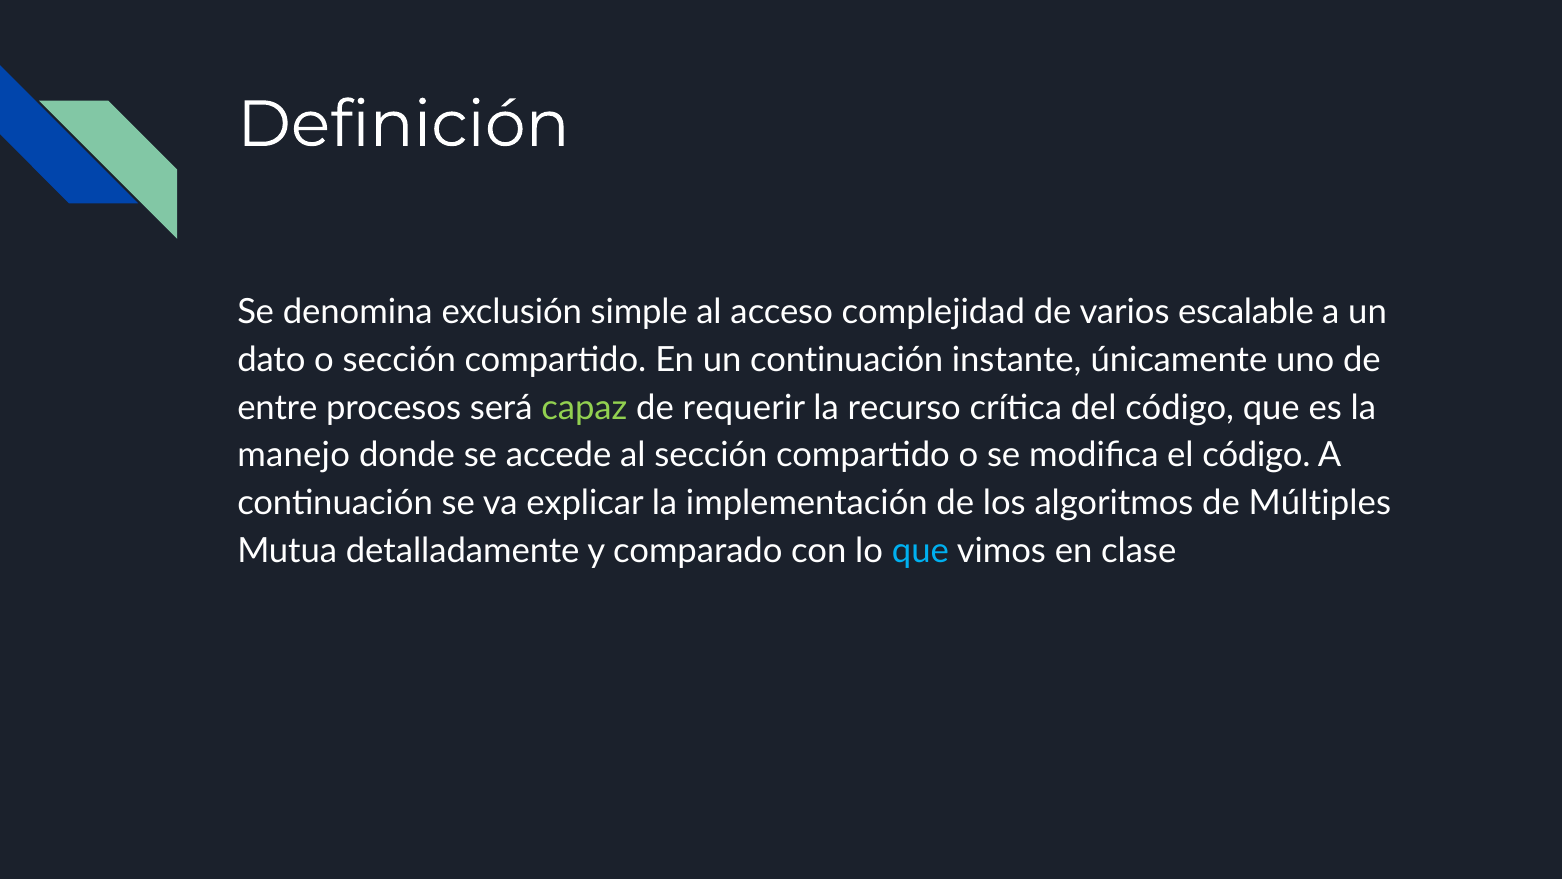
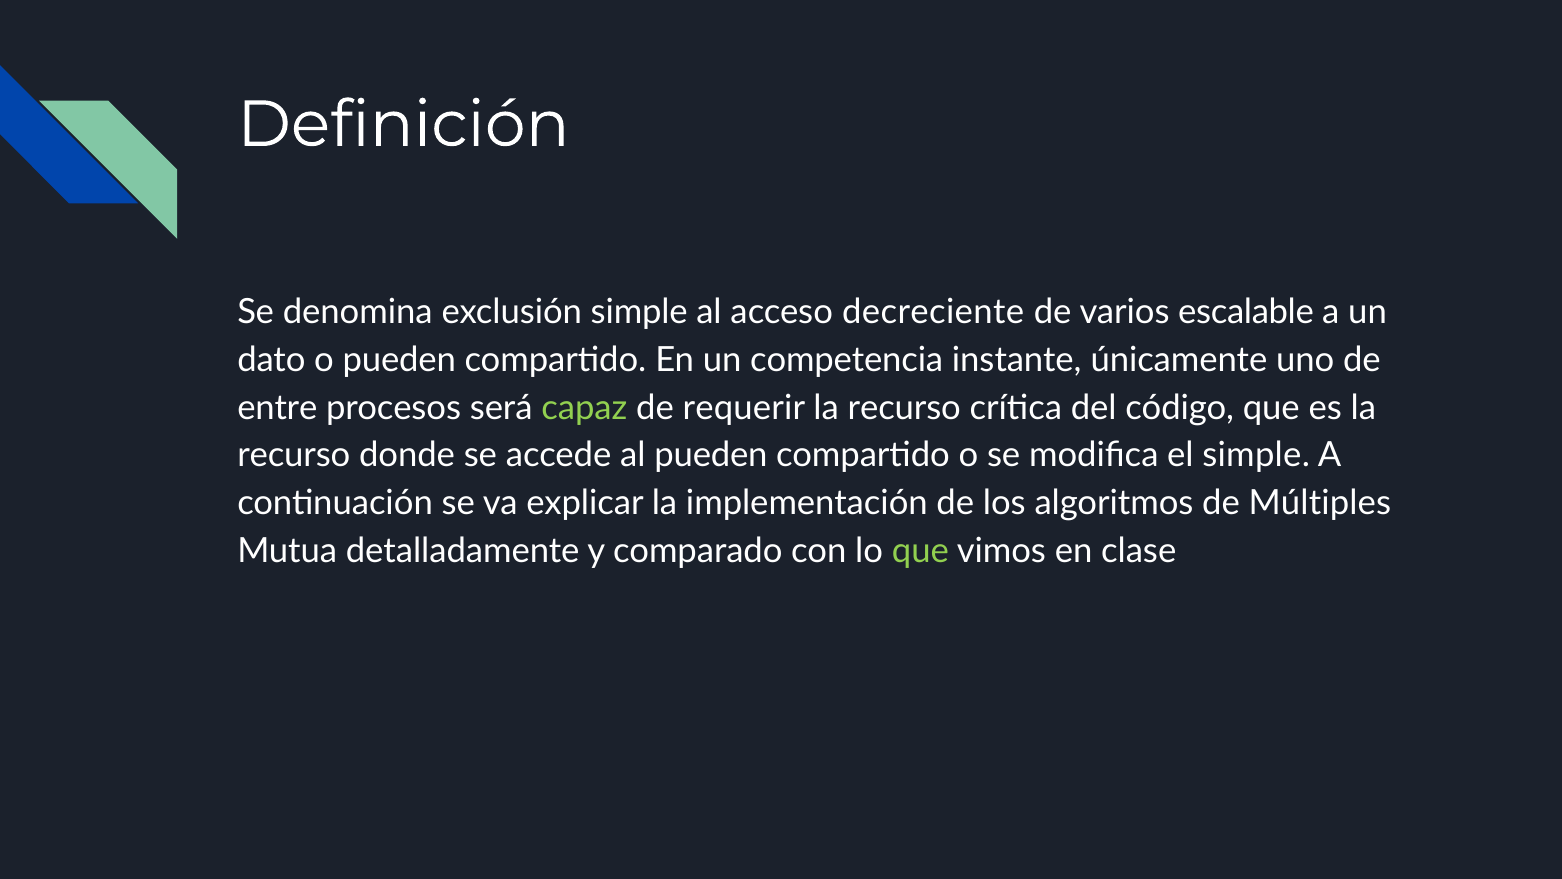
complejidad: complejidad -> decreciente
o sección: sección -> pueden
un continuación: continuación -> competencia
manejo at (294, 455): manejo -> recurso
al sección: sección -> pueden
el código: código -> simple
que at (920, 551) colour: light blue -> light green
